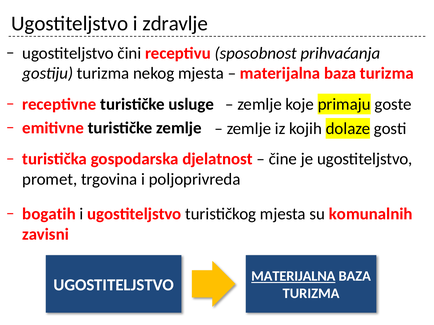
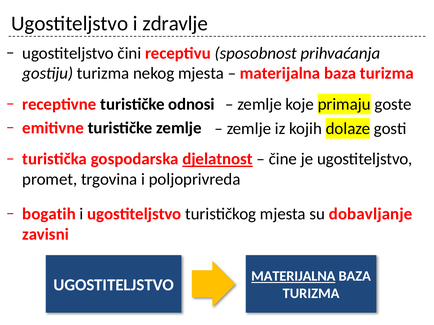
usluge: usluge -> odnosi
djelatnost underline: none -> present
komunalnih: komunalnih -> dobavljanje
